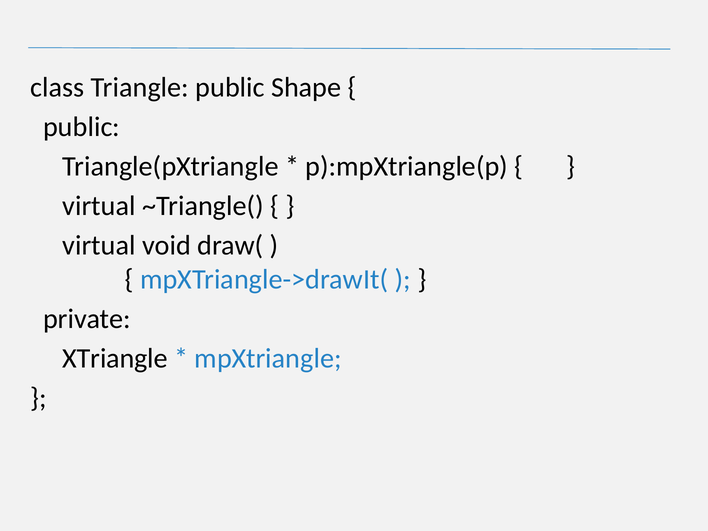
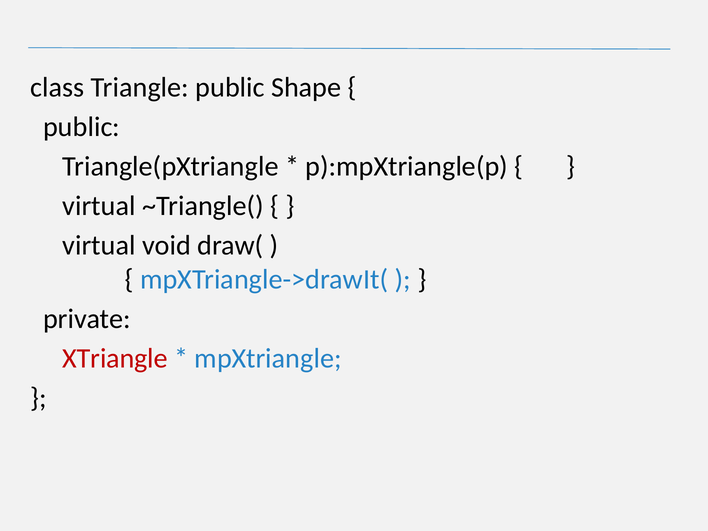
XTriangle colour: black -> red
